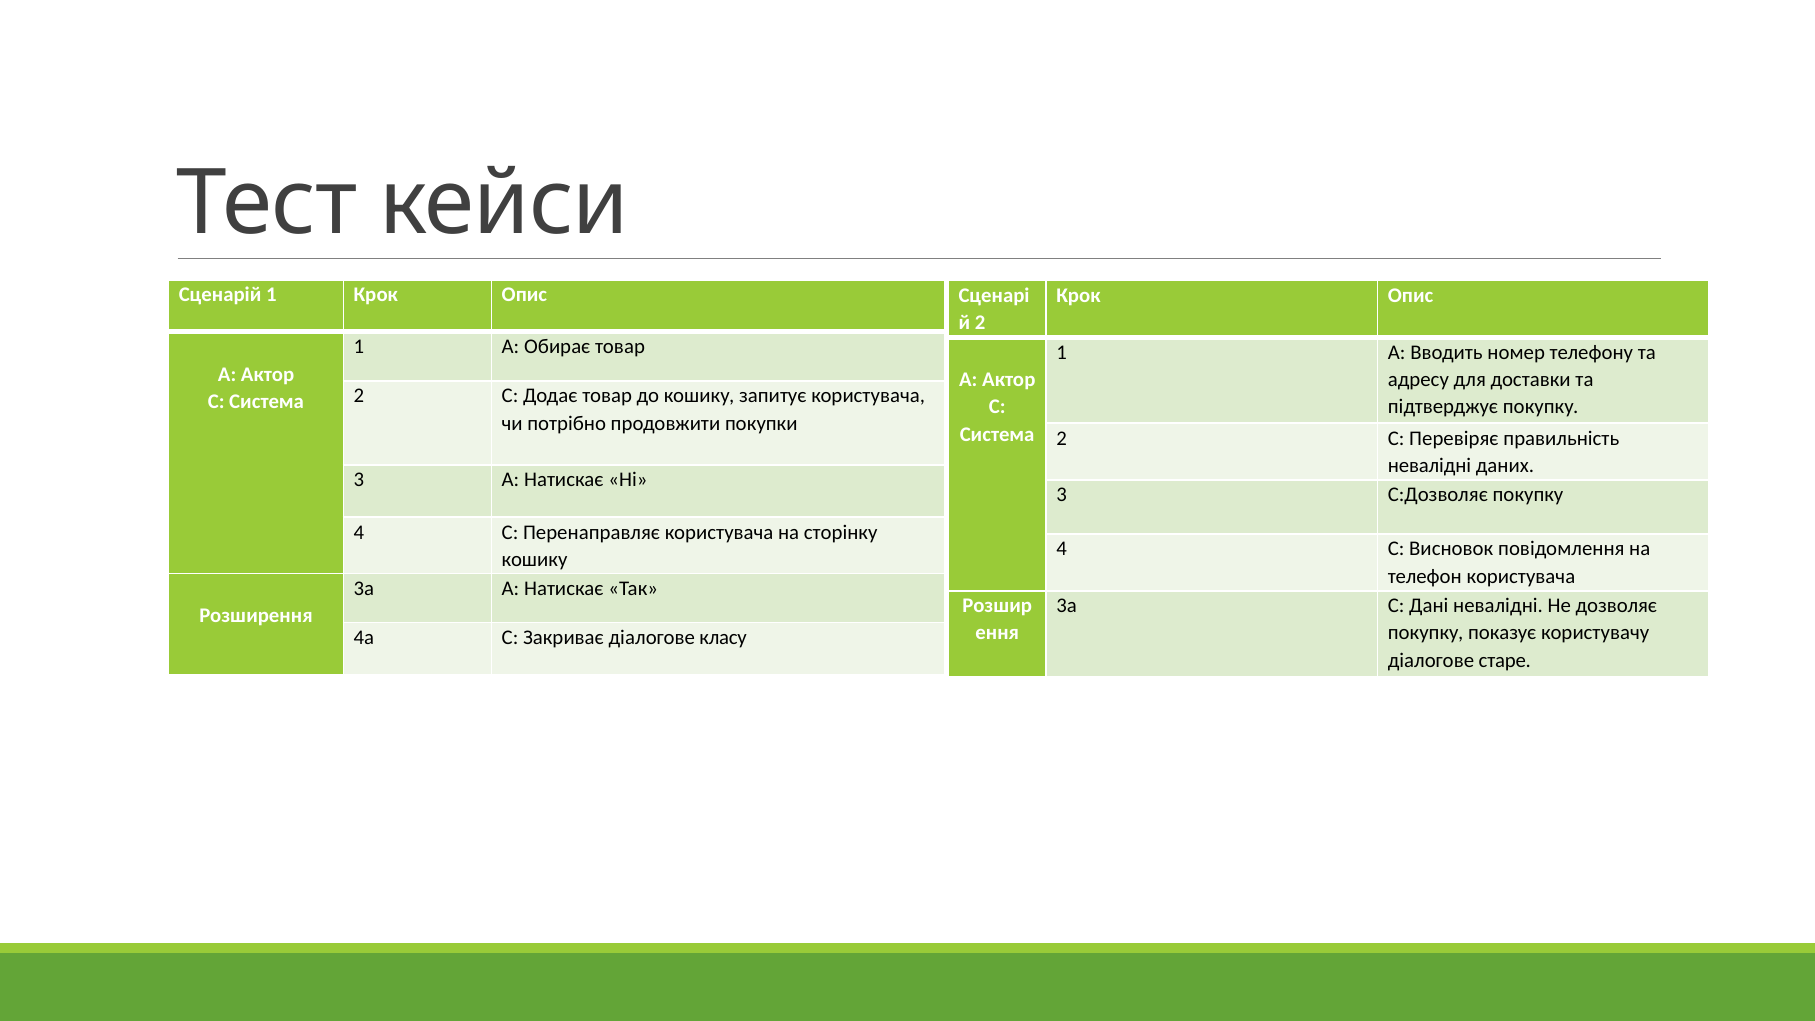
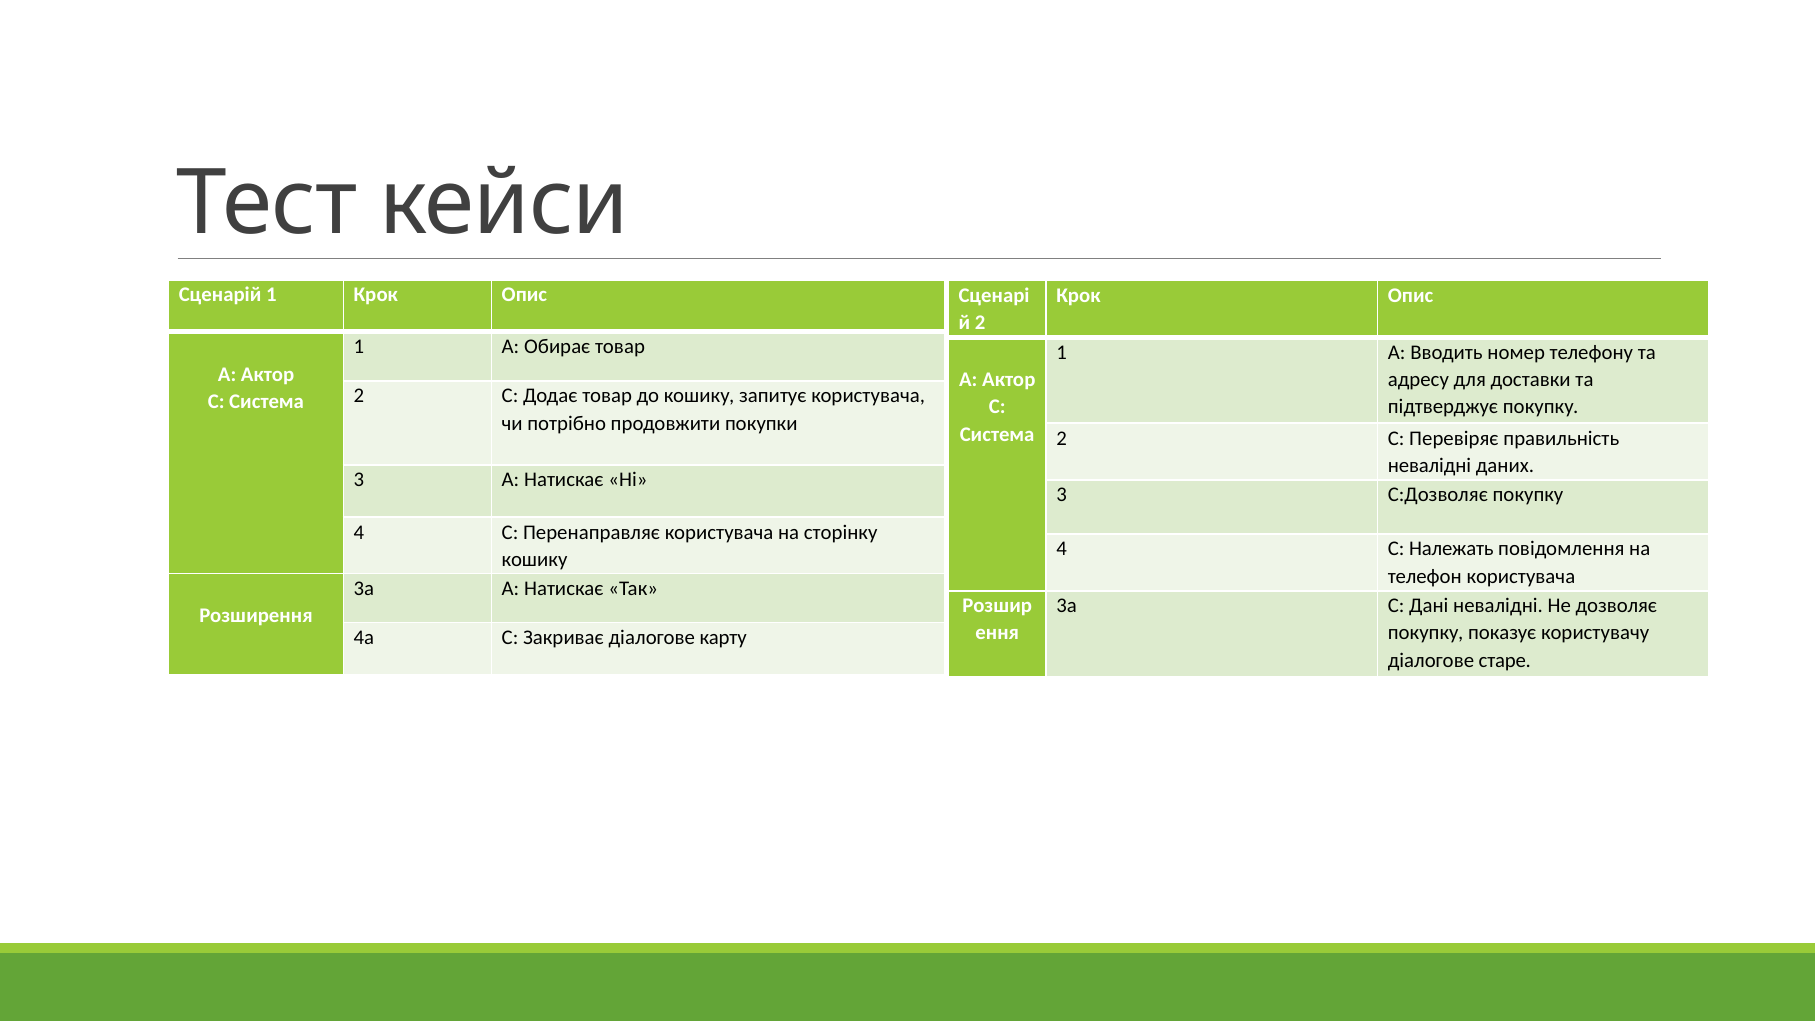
Висновок: Висновок -> Належать
класу: класу -> карту
